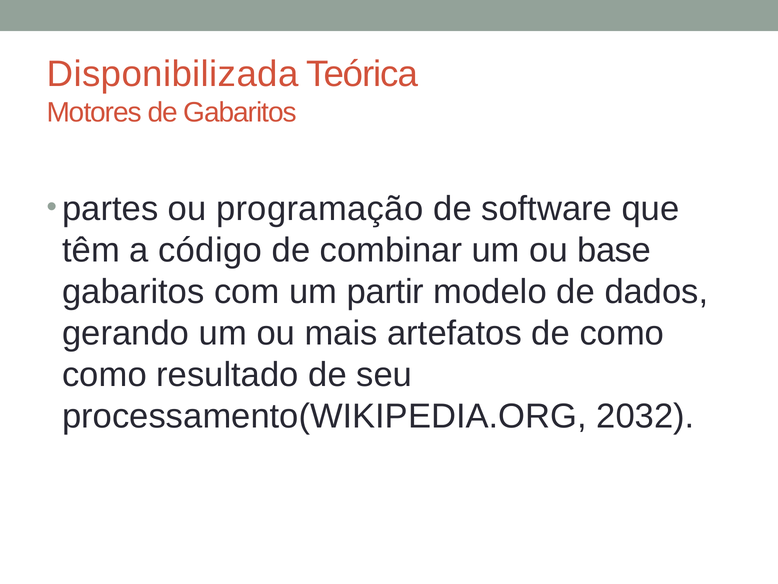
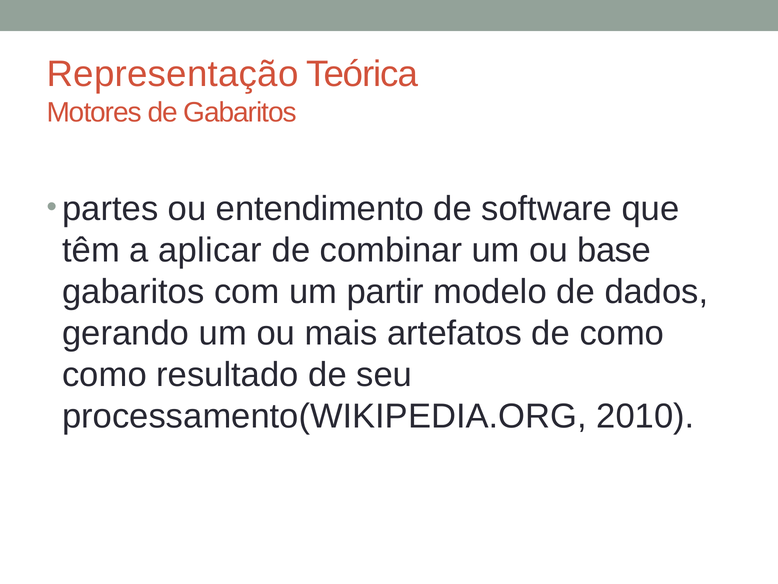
Disponibilizada: Disponibilizada -> Representação
programação: programação -> entendimento
código: código -> aplicar
2032: 2032 -> 2010
